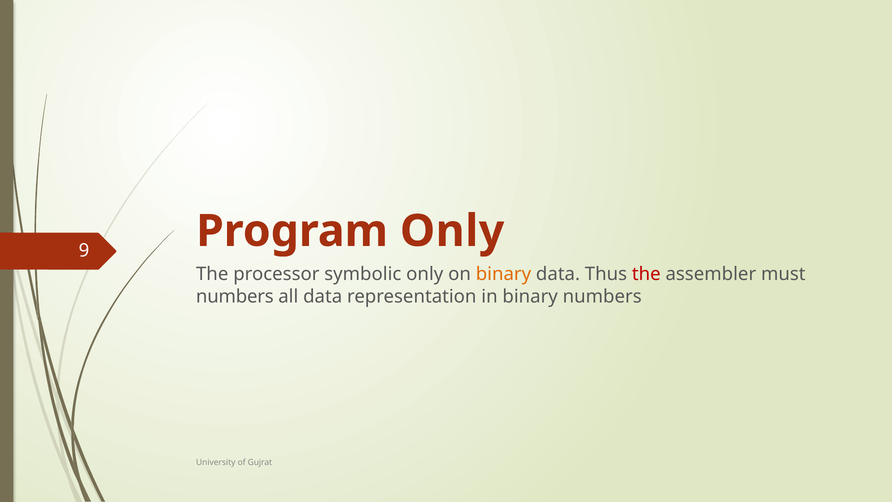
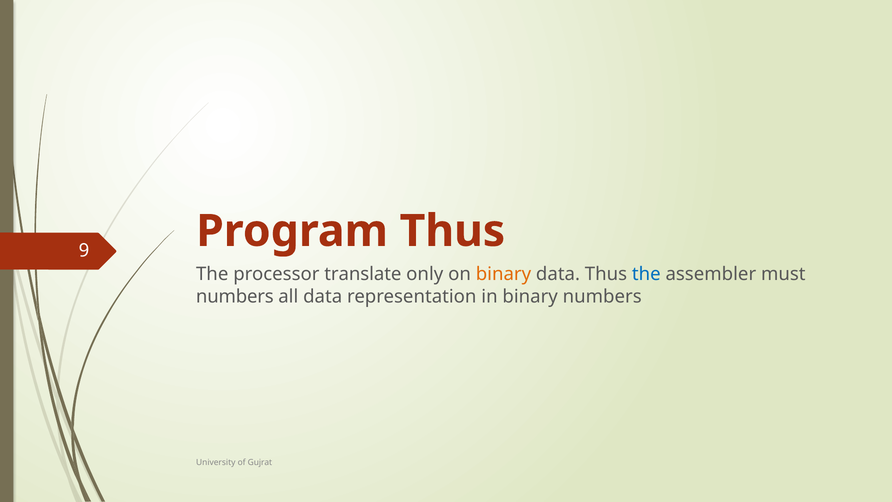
Program Only: Only -> Thus
symbolic: symbolic -> translate
the at (646, 274) colour: red -> blue
